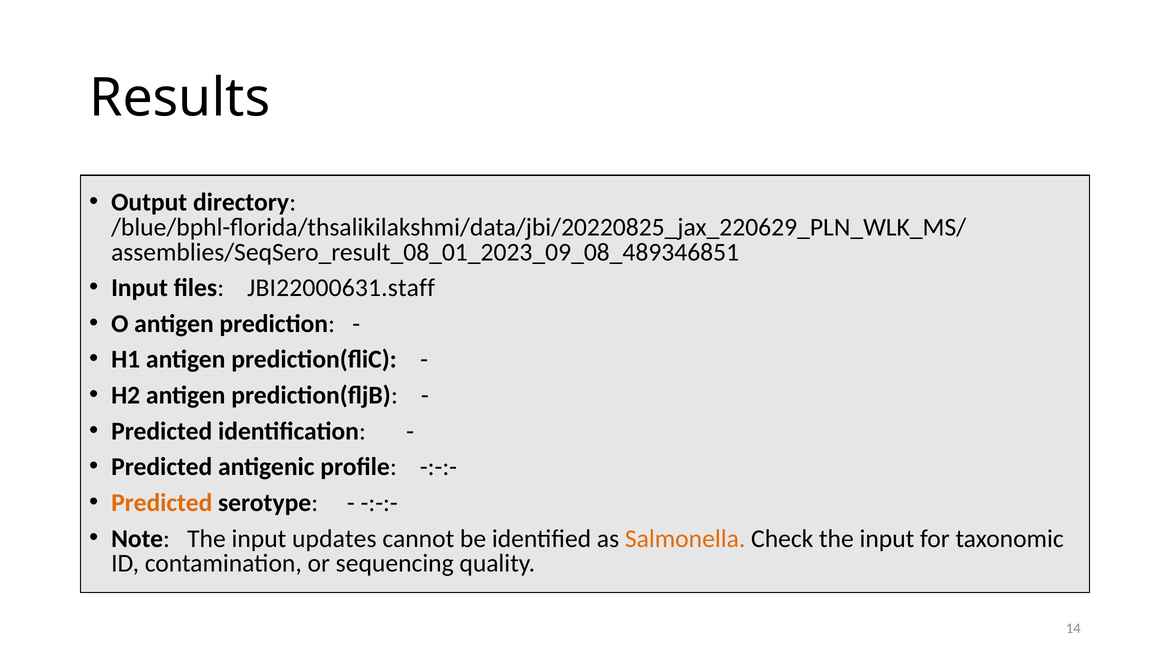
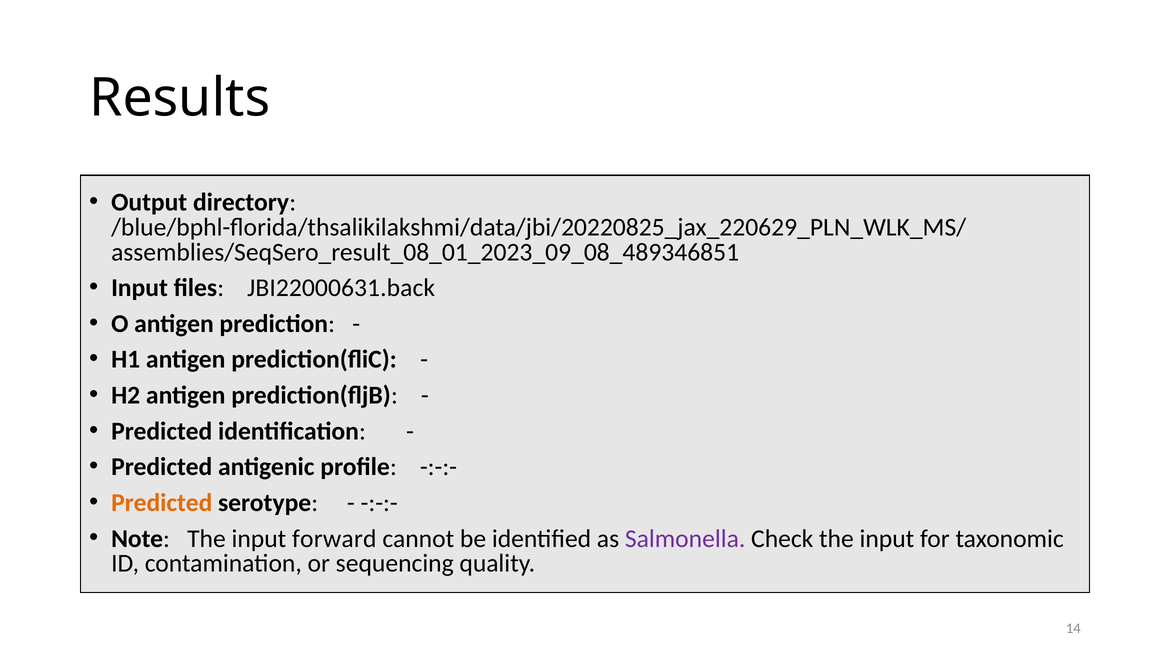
JBI22000631.staff: JBI22000631.staff -> JBI22000631.back
updates: updates -> forward
Salmonella colour: orange -> purple
